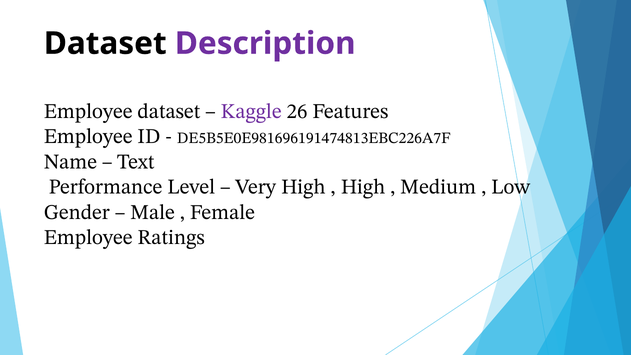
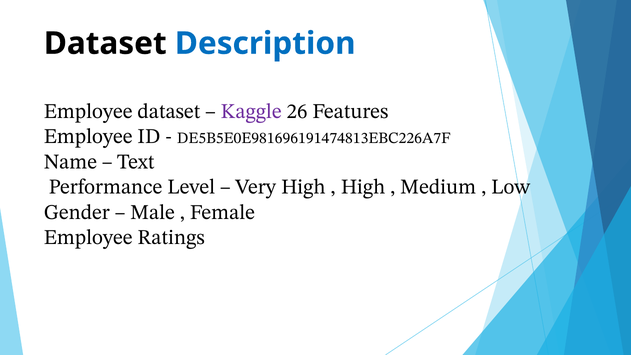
Description colour: purple -> blue
